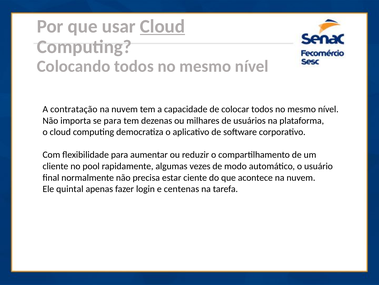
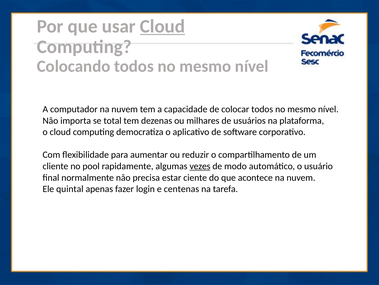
contratação: contratação -> computador
se para: para -> total
vezes underline: none -> present
